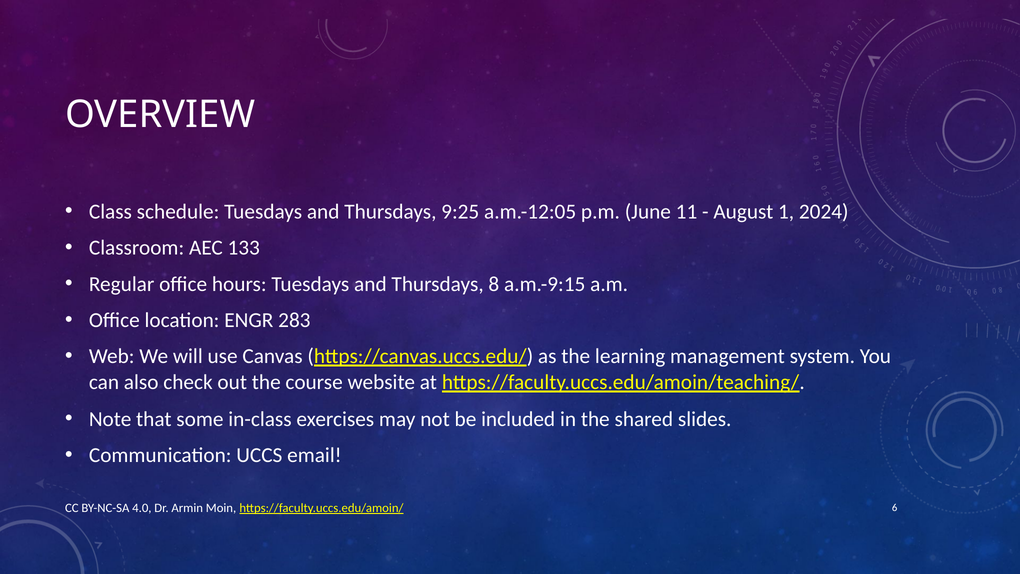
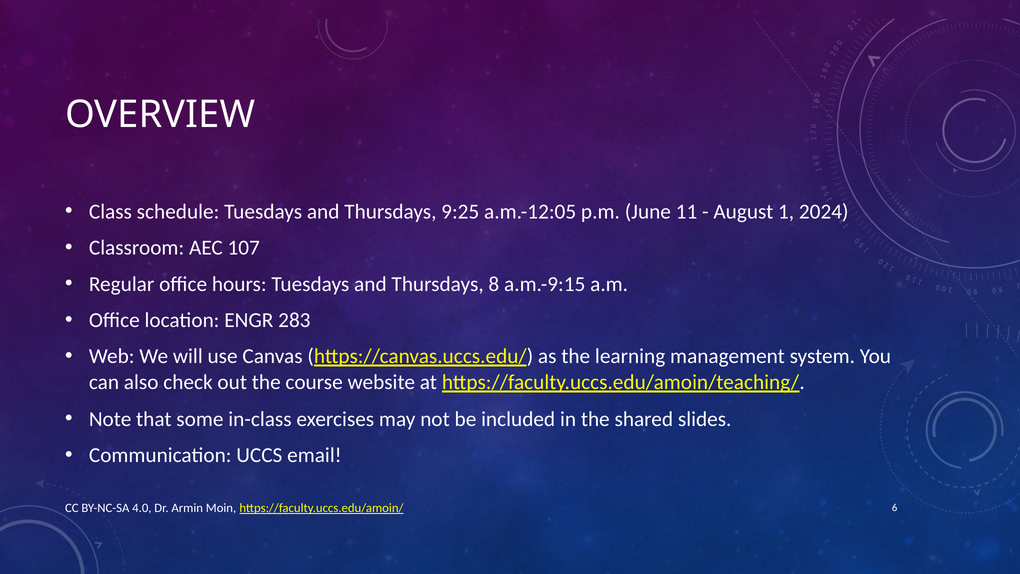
133: 133 -> 107
